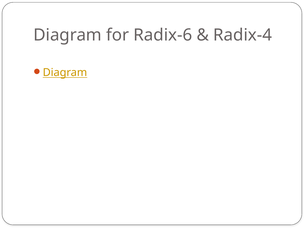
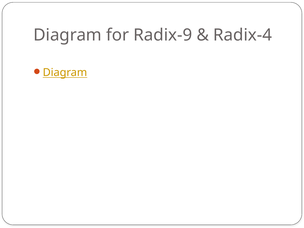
Radix-6: Radix-6 -> Radix-9
